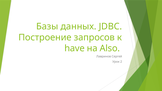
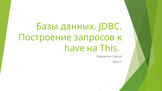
Also: Also -> This
